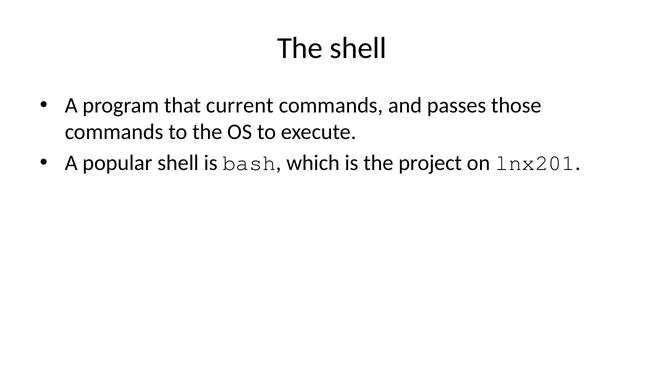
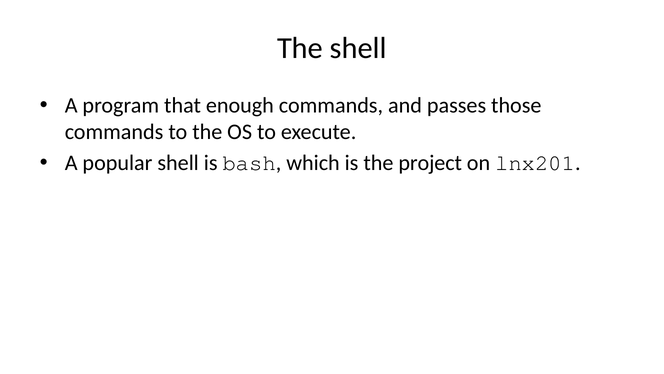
current: current -> enough
